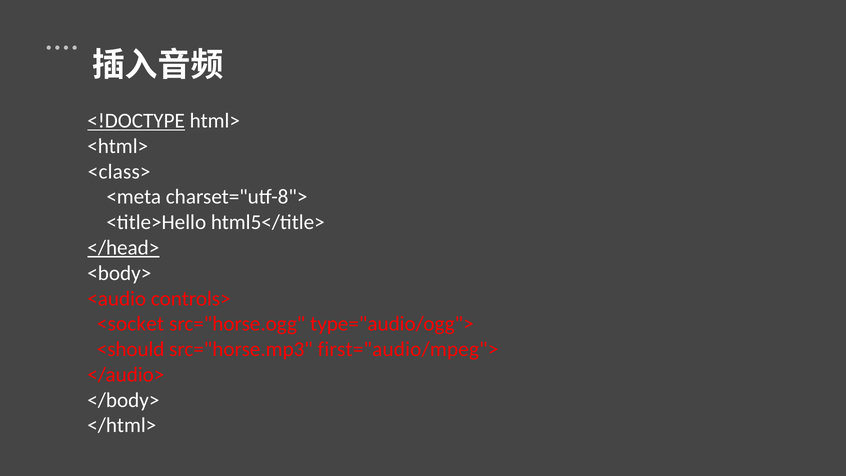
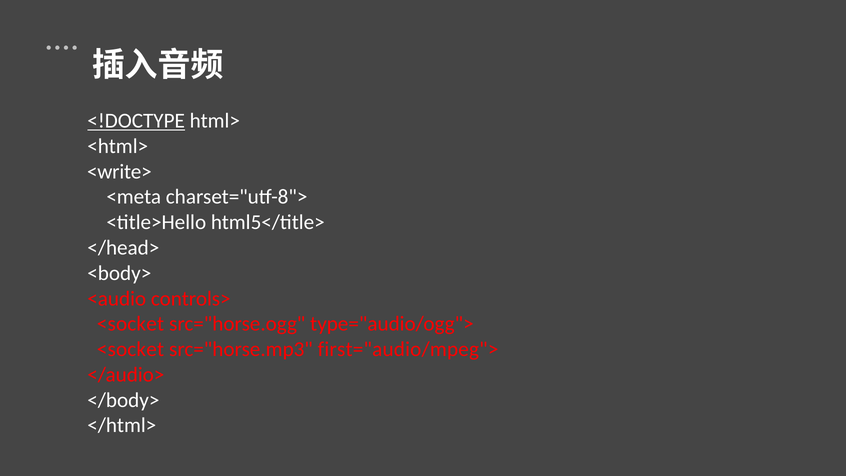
<class>: <class> -> <write>
</head> underline: present -> none
<should at (131, 349): <should -> <socket
